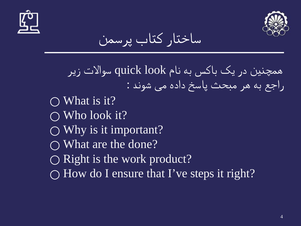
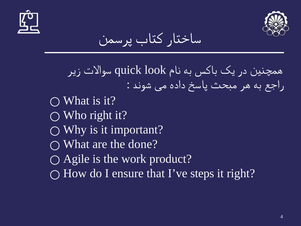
Who look: look -> right
Right at (76, 159): Right -> Agile
